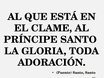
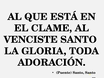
PRÍNCIPE: PRÍNCIPE -> VENCISTE
